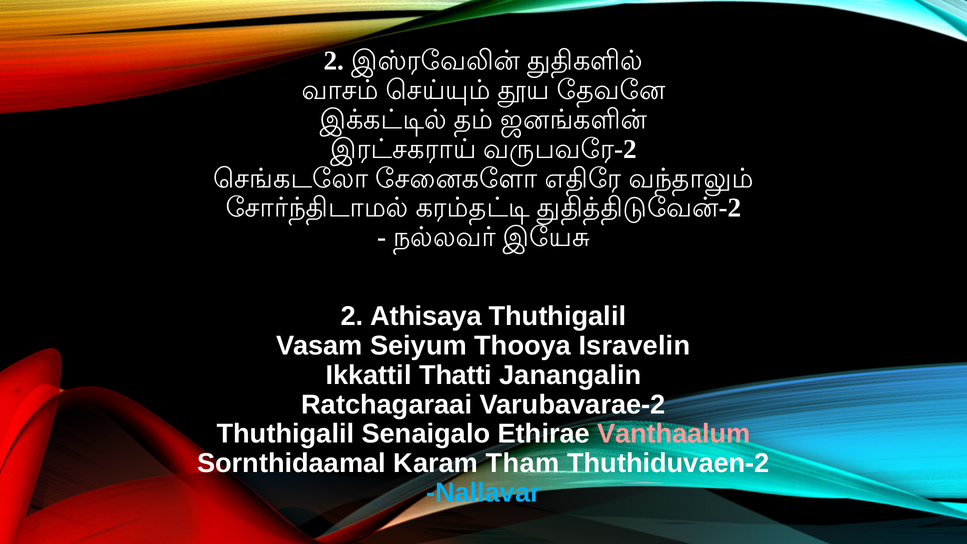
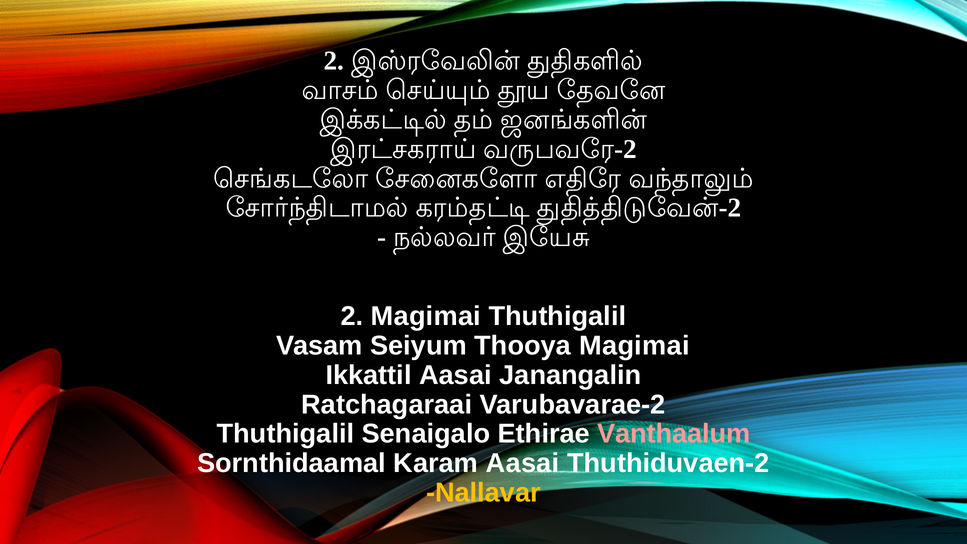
2 Athisaya: Athisaya -> Magimai
Thooya Isravelin: Isravelin -> Magimai
Ikkattil Thatti: Thatti -> Aasai
Karam Tham: Tham -> Aasai
Nallavar colour: light blue -> yellow
